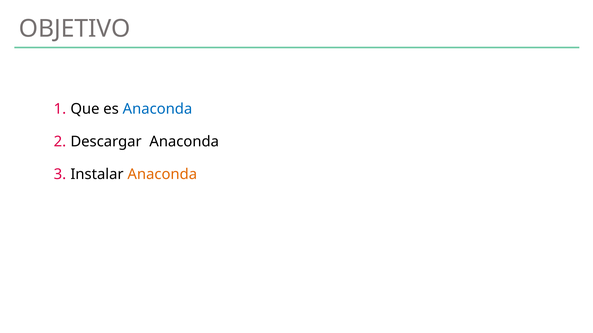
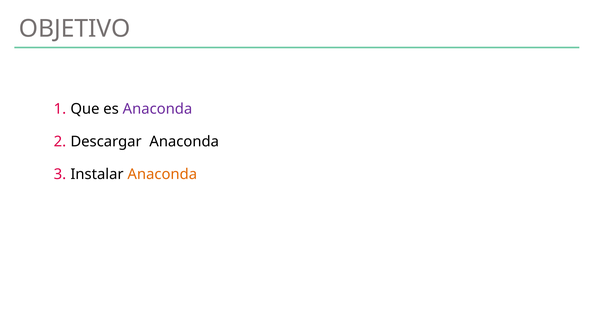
Anaconda at (157, 109) colour: blue -> purple
